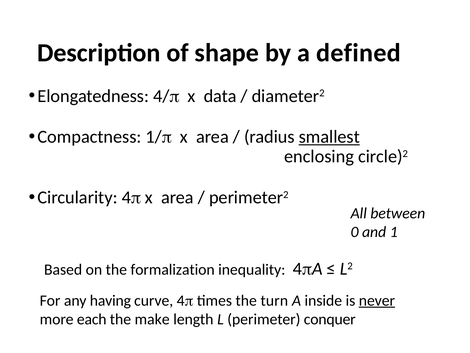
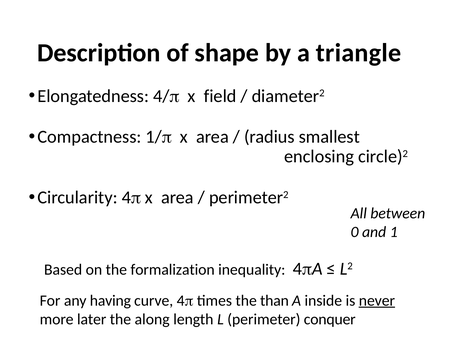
defined: defined -> triangle
data: data -> field
smallest underline: present -> none
turn: turn -> than
each: each -> later
make: make -> along
